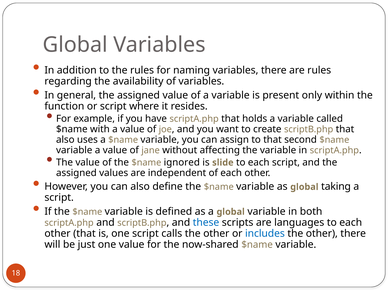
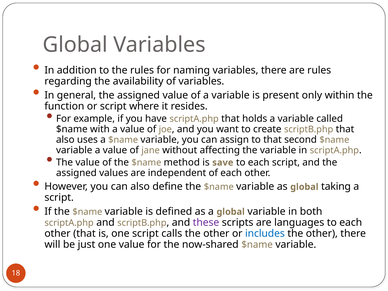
ignored: ignored -> method
slide: slide -> save
these colour: blue -> purple
